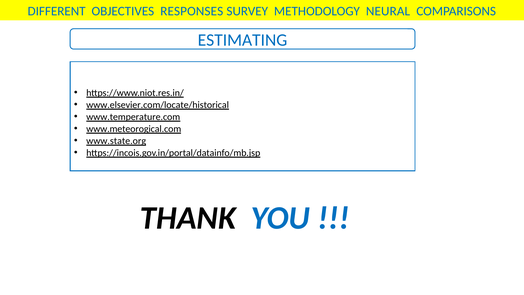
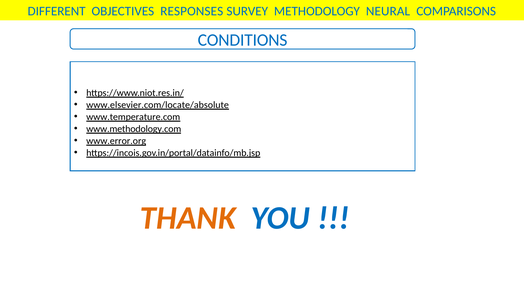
ESTIMATING: ESTIMATING -> CONDITIONS
www.elsevier.com/locate/historical: www.elsevier.com/locate/historical -> www.elsevier.com/locate/absolute
www.meteorogical.com: www.meteorogical.com -> www.methodology.com
www.state.org: www.state.org -> www.error.org
THANK colour: black -> orange
